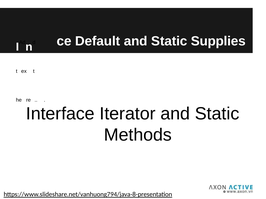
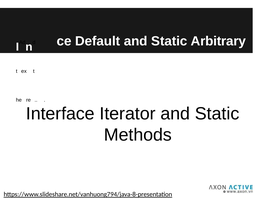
Supplies: Supplies -> Arbitrary
